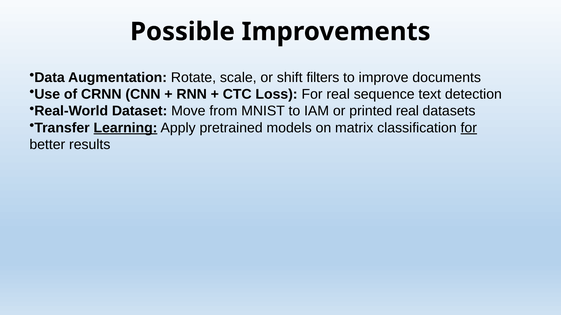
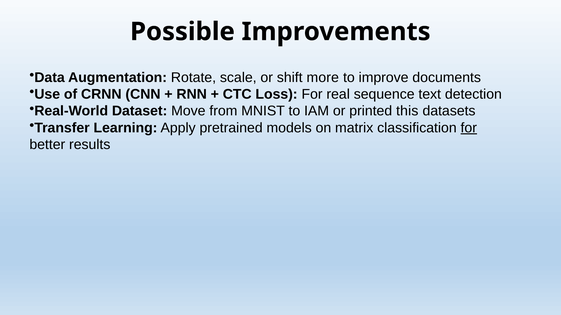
filters: filters -> more
printed real: real -> this
Learning underline: present -> none
